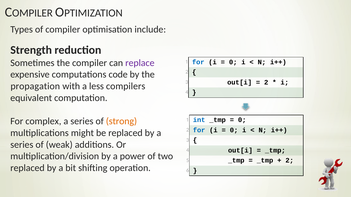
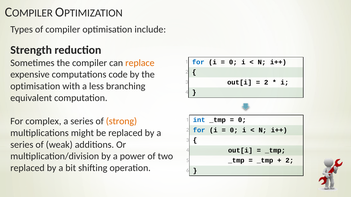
replace colour: purple -> orange
propagation at (35, 86): propagation -> optimisation
compilers: compilers -> branching
